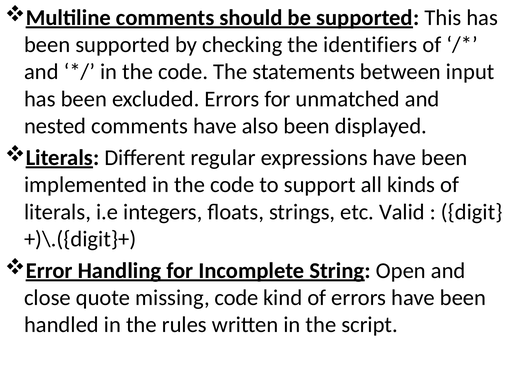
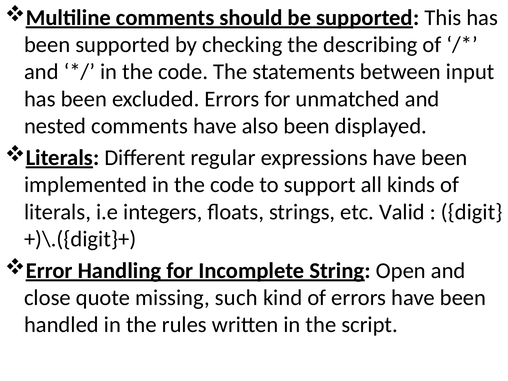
identifiers: identifiers -> describing
missing code: code -> such
